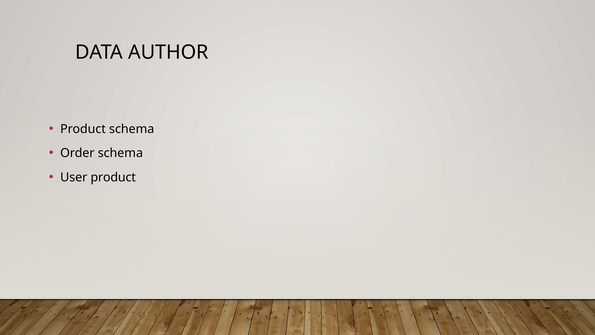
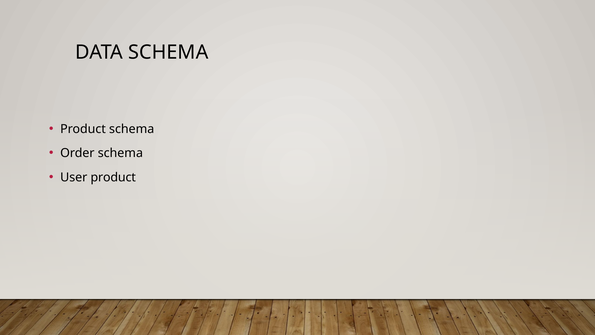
DATA AUTHOR: AUTHOR -> SCHEMA
